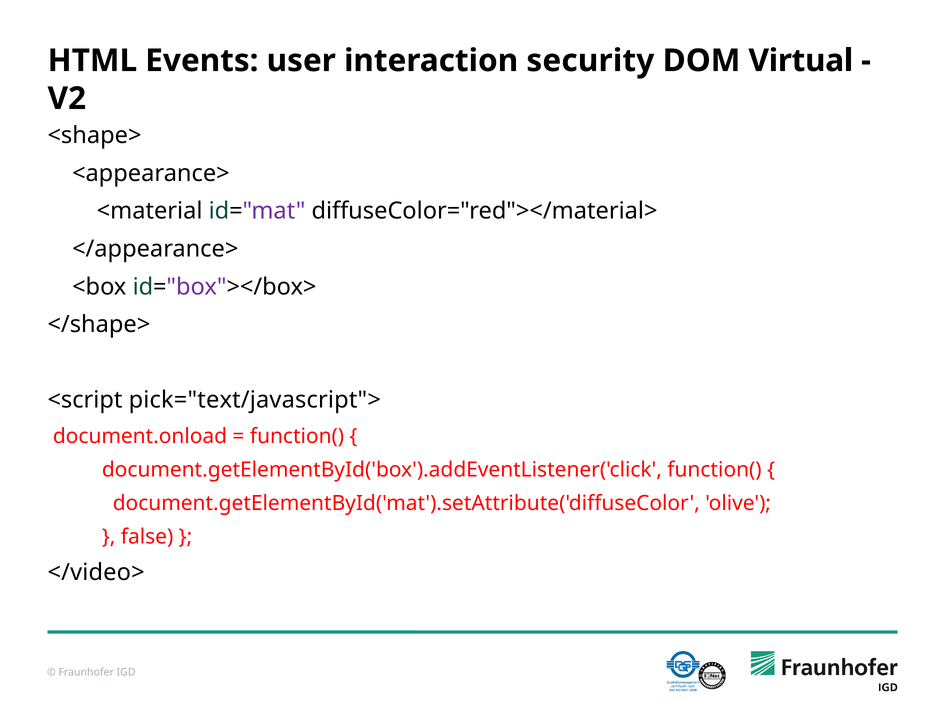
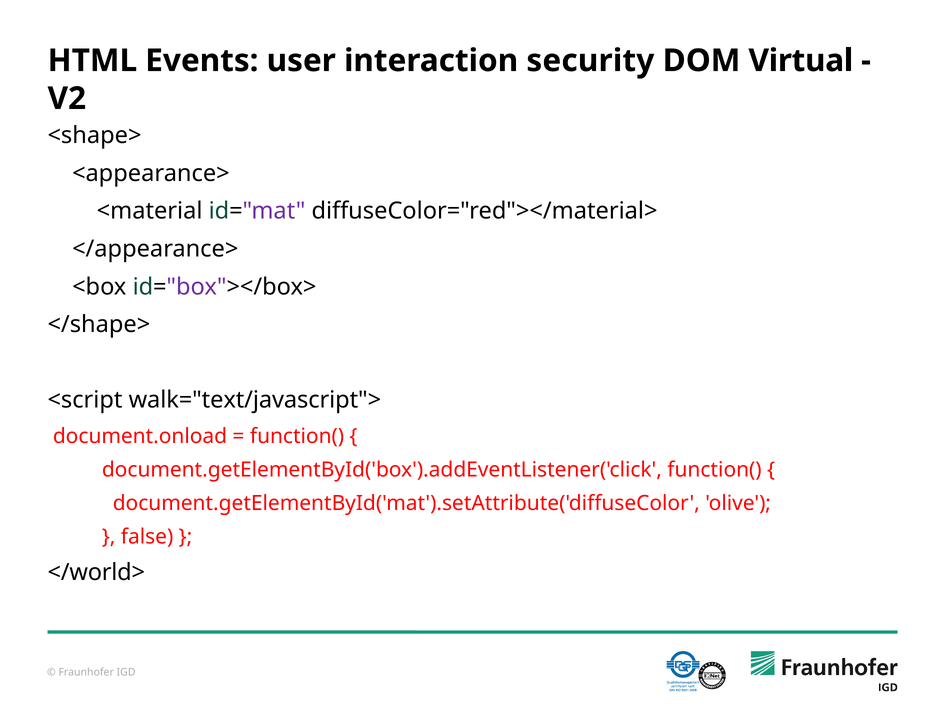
pick="text/javascript">: pick="text/javascript"> -> walk="text/javascript">
</video>: </video> -> </world>
